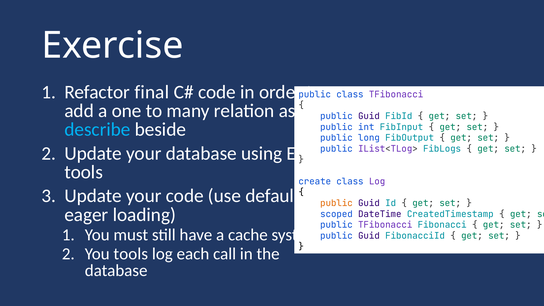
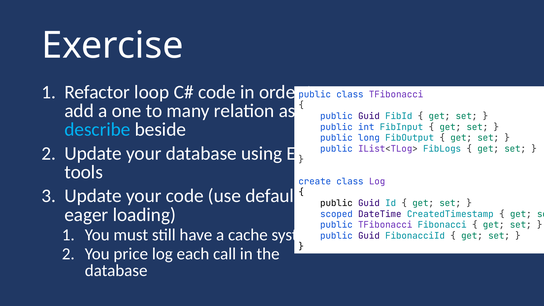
final: final -> loop
public at (336, 203) colour: orange -> black
You tools: tools -> price
